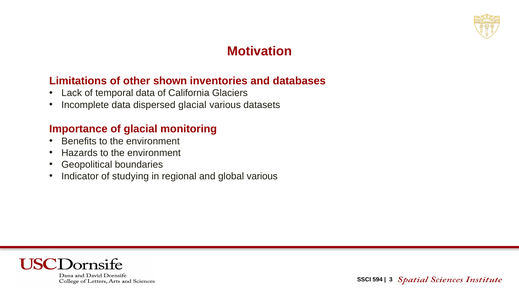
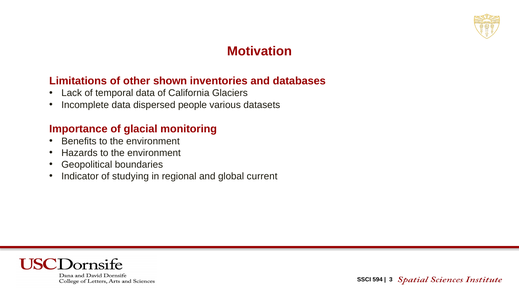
dispersed glacial: glacial -> people
global various: various -> current
